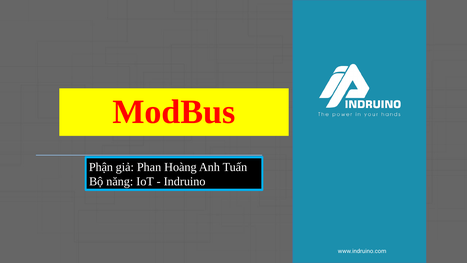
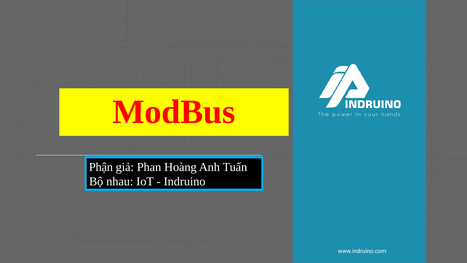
năng: năng -> nhau
